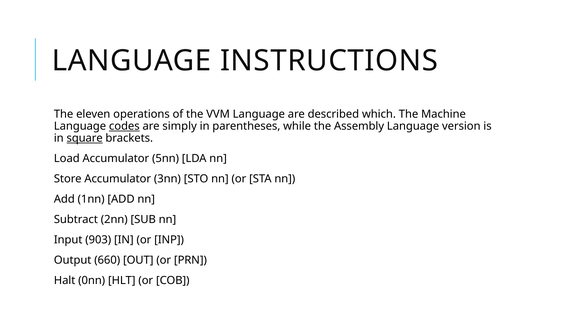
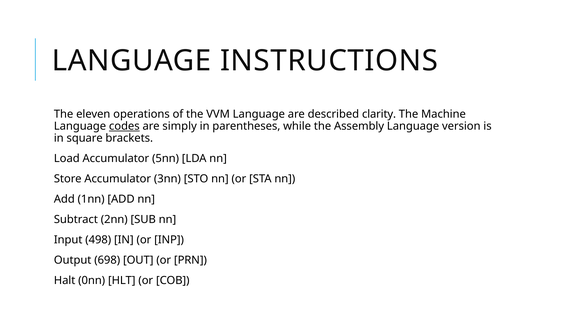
which: which -> clarity
square underline: present -> none
903: 903 -> 498
660: 660 -> 698
